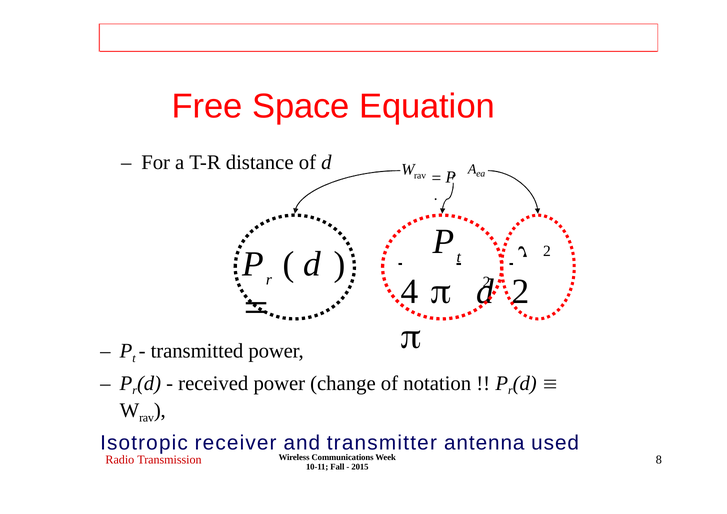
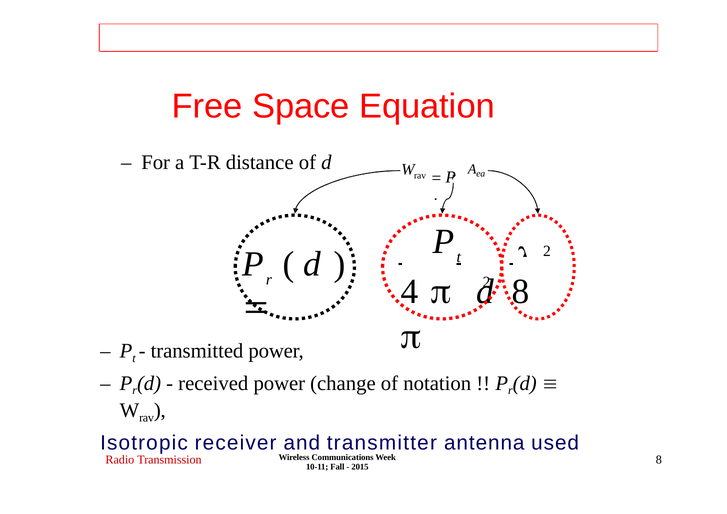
2 at (521, 291): 2 -> 8
